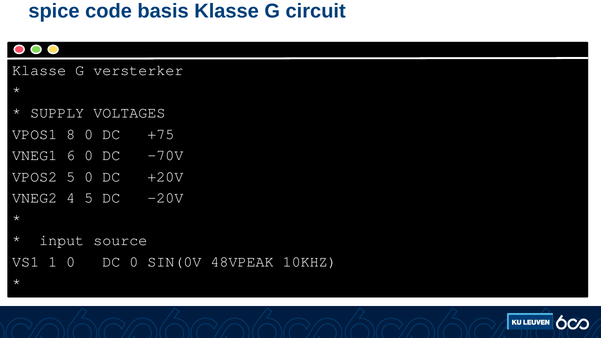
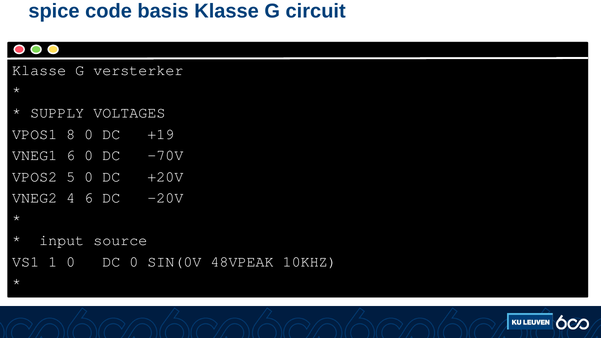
+75: +75 -> +19
4 5: 5 -> 6
